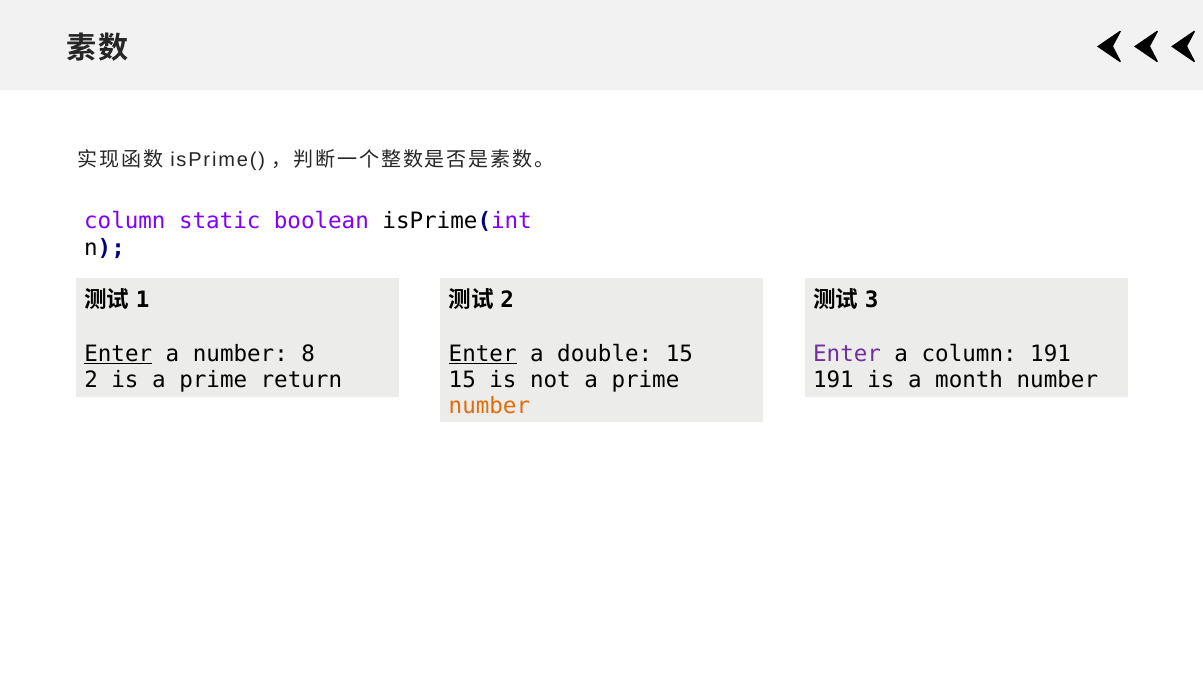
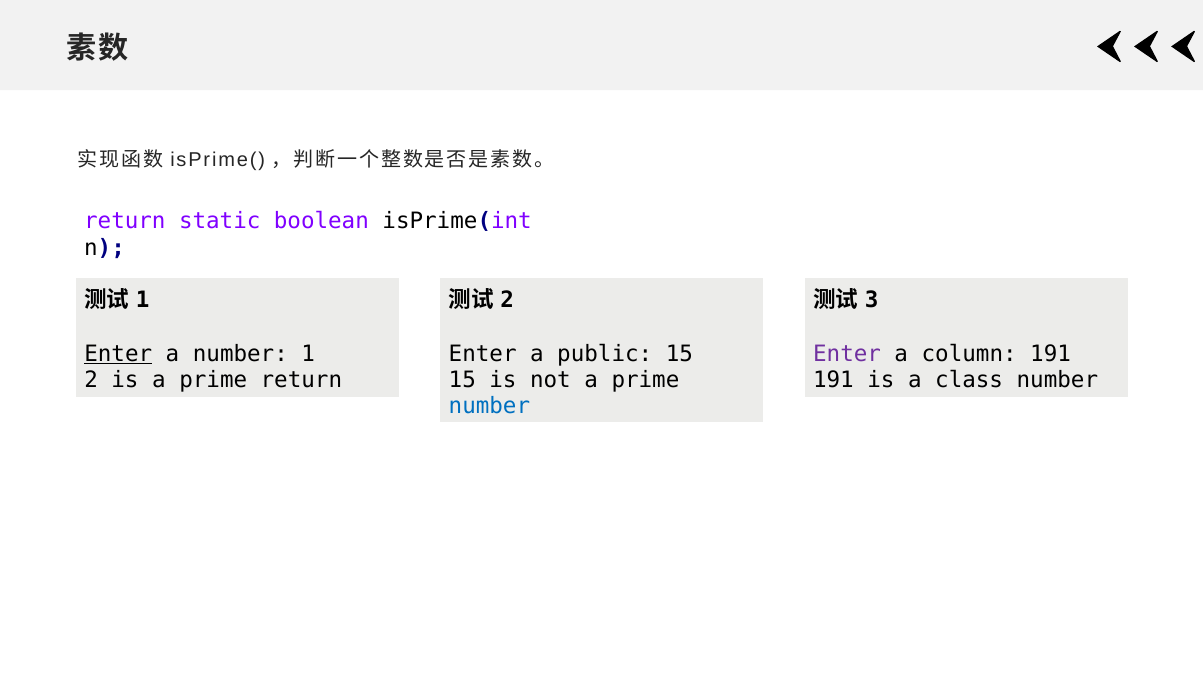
column at (125, 221): column -> return
number 8: 8 -> 1
Enter at (483, 354) underline: present -> none
double: double -> public
month: month -> class
number at (489, 407) colour: orange -> blue
